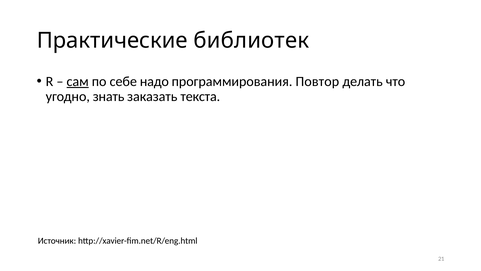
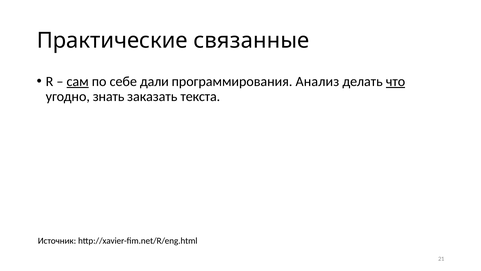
библиотек: библиотек -> связанные
надо: надо -> дали
Повтор: Повтор -> Анализ
что underline: none -> present
